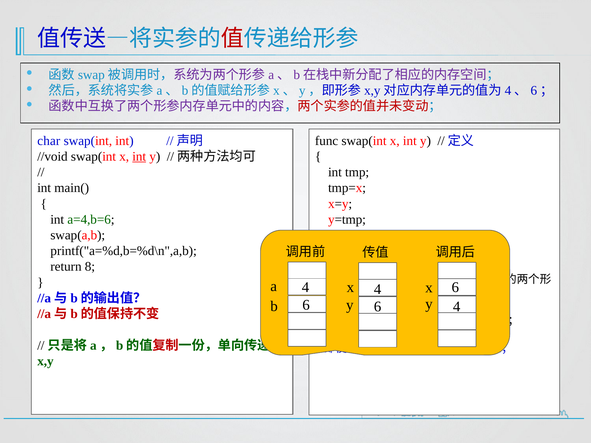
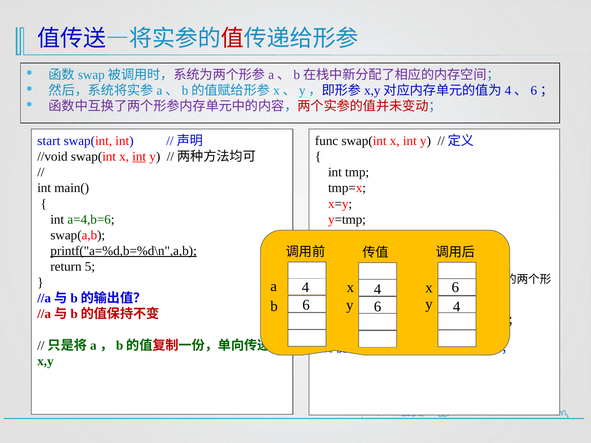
char: char -> start
printf("a=%d,b=%d\n",a,b underline: none -> present
8: 8 -> 5
